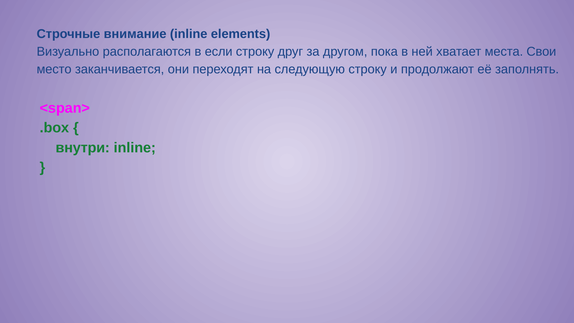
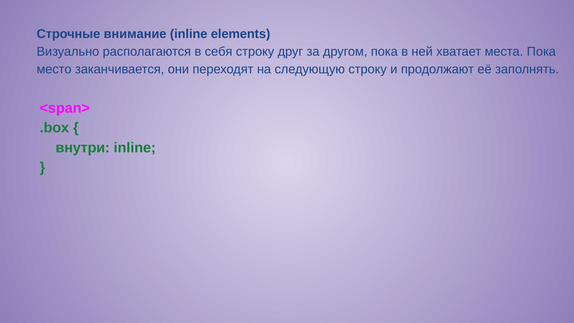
если: если -> себя
места Свои: Свои -> Пока
